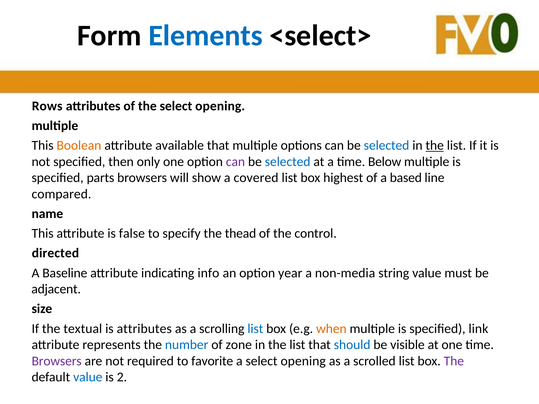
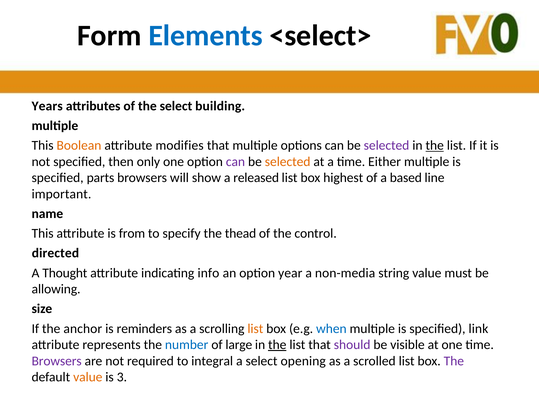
Rows: Rows -> Years
the select opening: opening -> building
available: available -> modifies
selected at (387, 146) colour: blue -> purple
selected at (288, 162) colour: blue -> orange
Below: Below -> Either
covered: covered -> released
compared: compared -> important
false: false -> from
Baseline: Baseline -> Thought
adjacent: adjacent -> allowing
textual: textual -> anchor
is attributes: attributes -> reminders
list at (255, 329) colour: blue -> orange
when colour: orange -> blue
zone: zone -> large
the at (277, 345) underline: none -> present
should colour: blue -> purple
favorite: favorite -> integral
value at (88, 377) colour: blue -> orange
2: 2 -> 3
